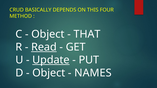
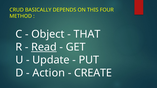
Update underline: present -> none
Object at (49, 73): Object -> Action
NAMES: NAMES -> CREATE
